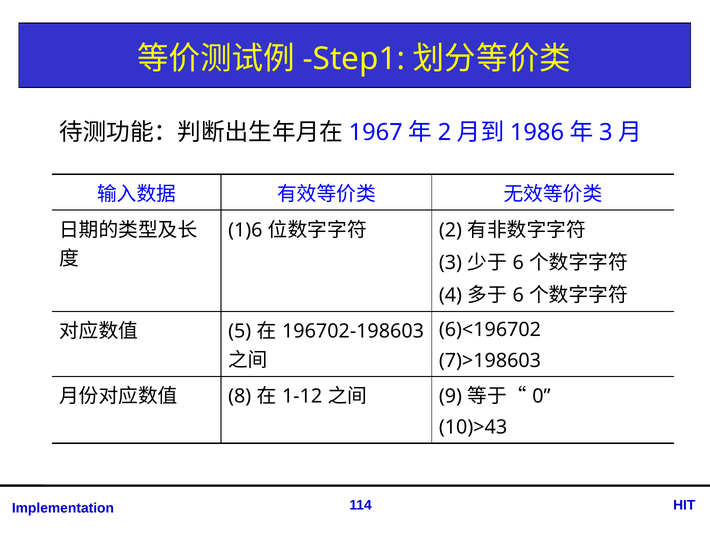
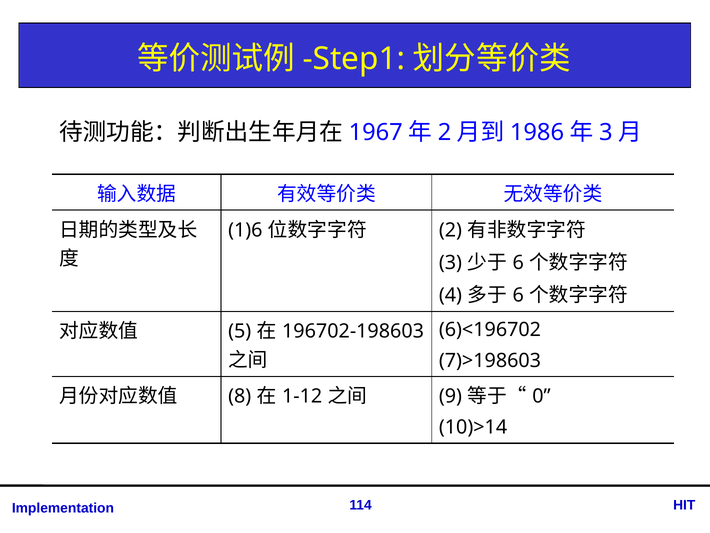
10)>43: 10)>43 -> 10)>14
